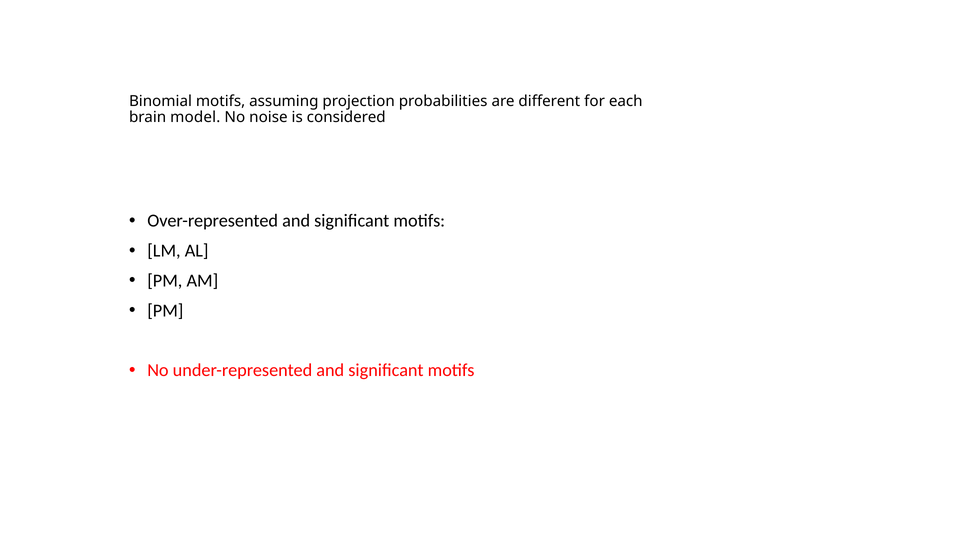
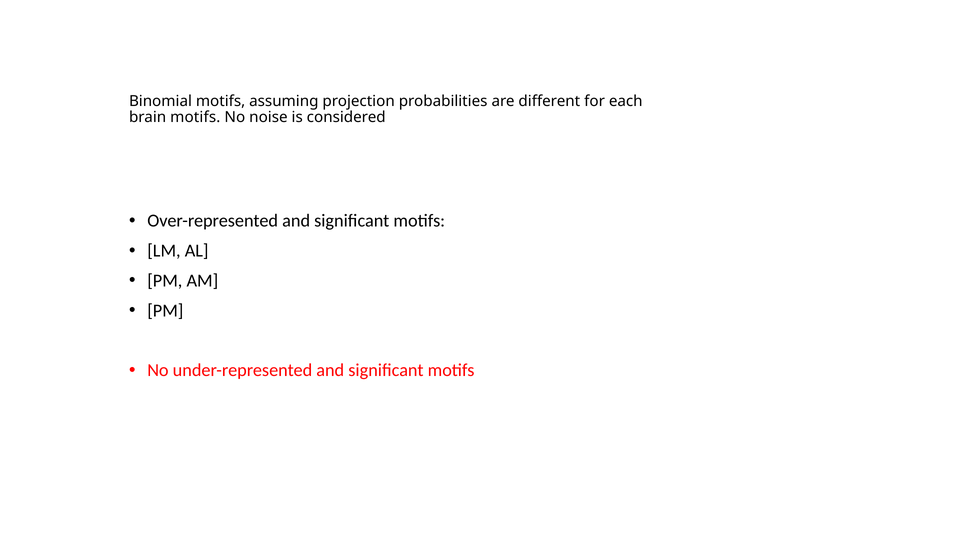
brain model: model -> motifs
